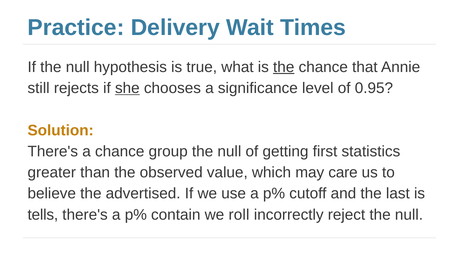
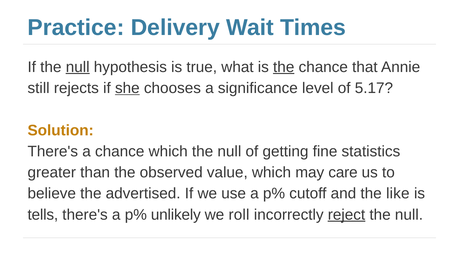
null at (78, 67) underline: none -> present
0.95: 0.95 -> 5.17
chance group: group -> which
first: first -> fine
last: last -> like
contain: contain -> unlikely
reject underline: none -> present
